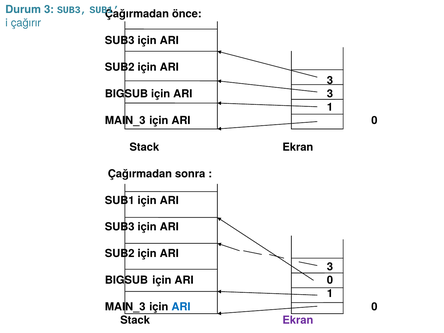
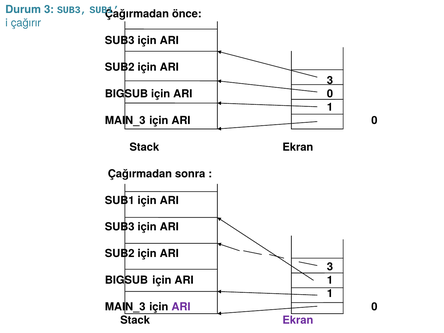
BIGSUB için ARI 3: 3 -> 0
BIGSUB için ARI 0: 0 -> 1
ARI at (181, 307) colour: blue -> purple
